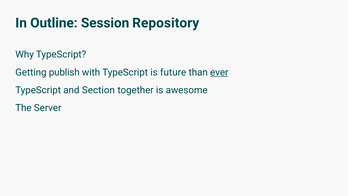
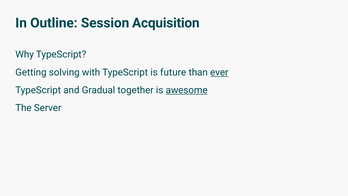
Repository: Repository -> Acquisition
publish: publish -> solving
Section: Section -> Gradual
awesome underline: none -> present
